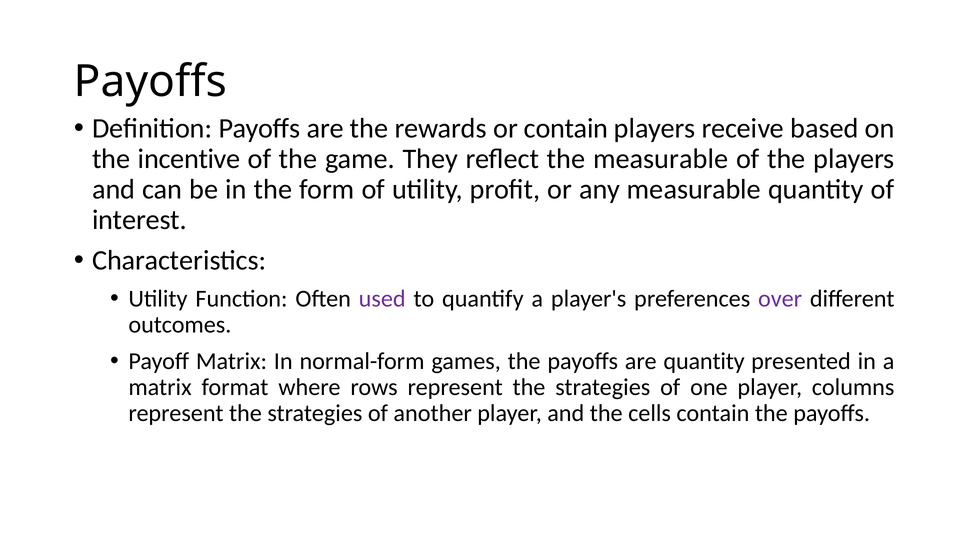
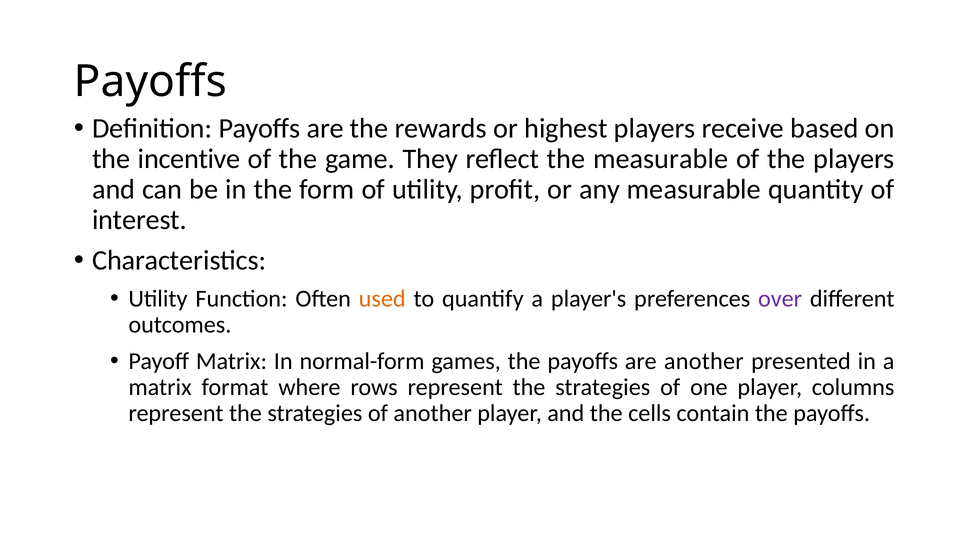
or contain: contain -> highest
used colour: purple -> orange
are quantity: quantity -> another
